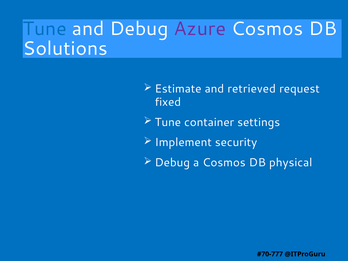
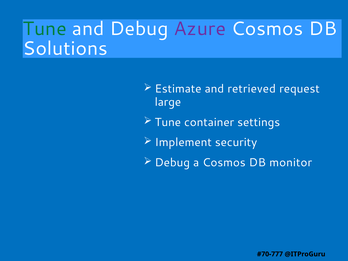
Tune colour: blue -> green
fixed: fixed -> large
physical: physical -> monitor
